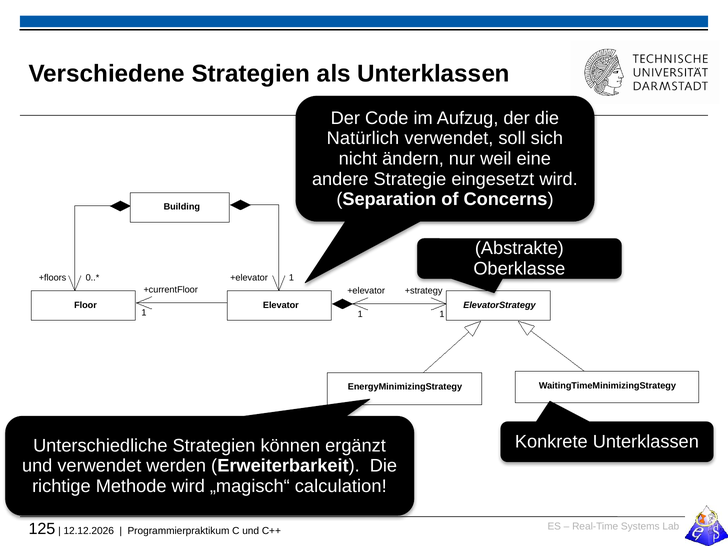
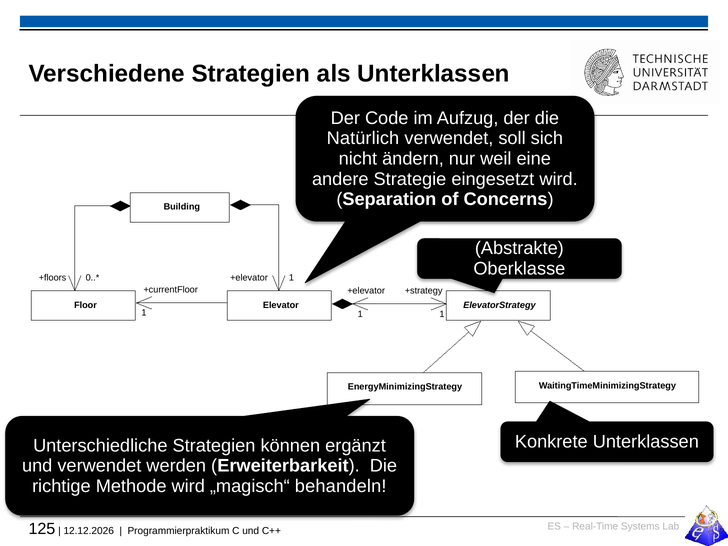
calculation: calculation -> behandeln
